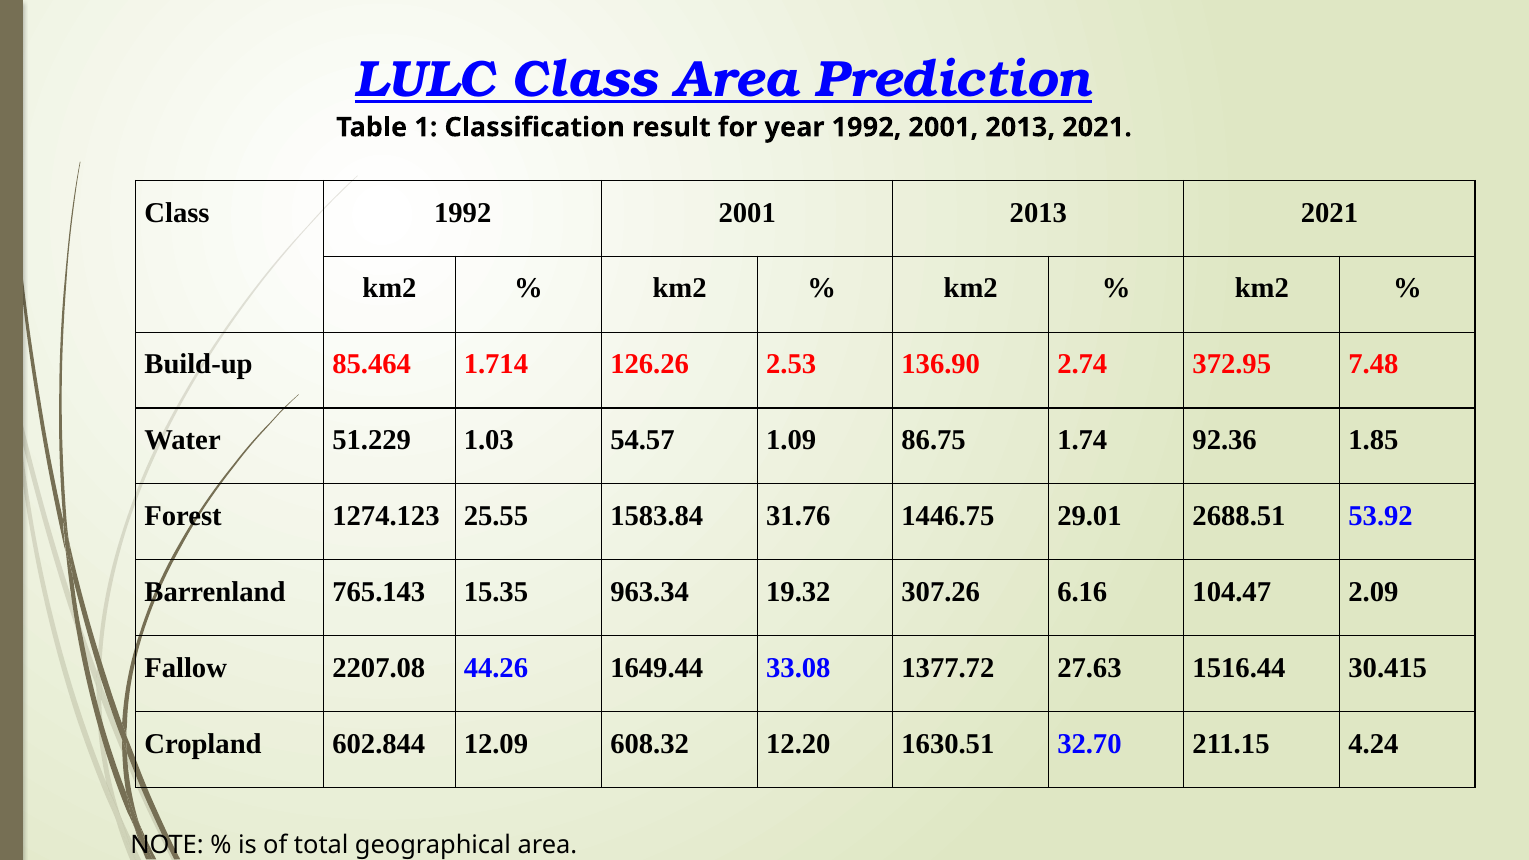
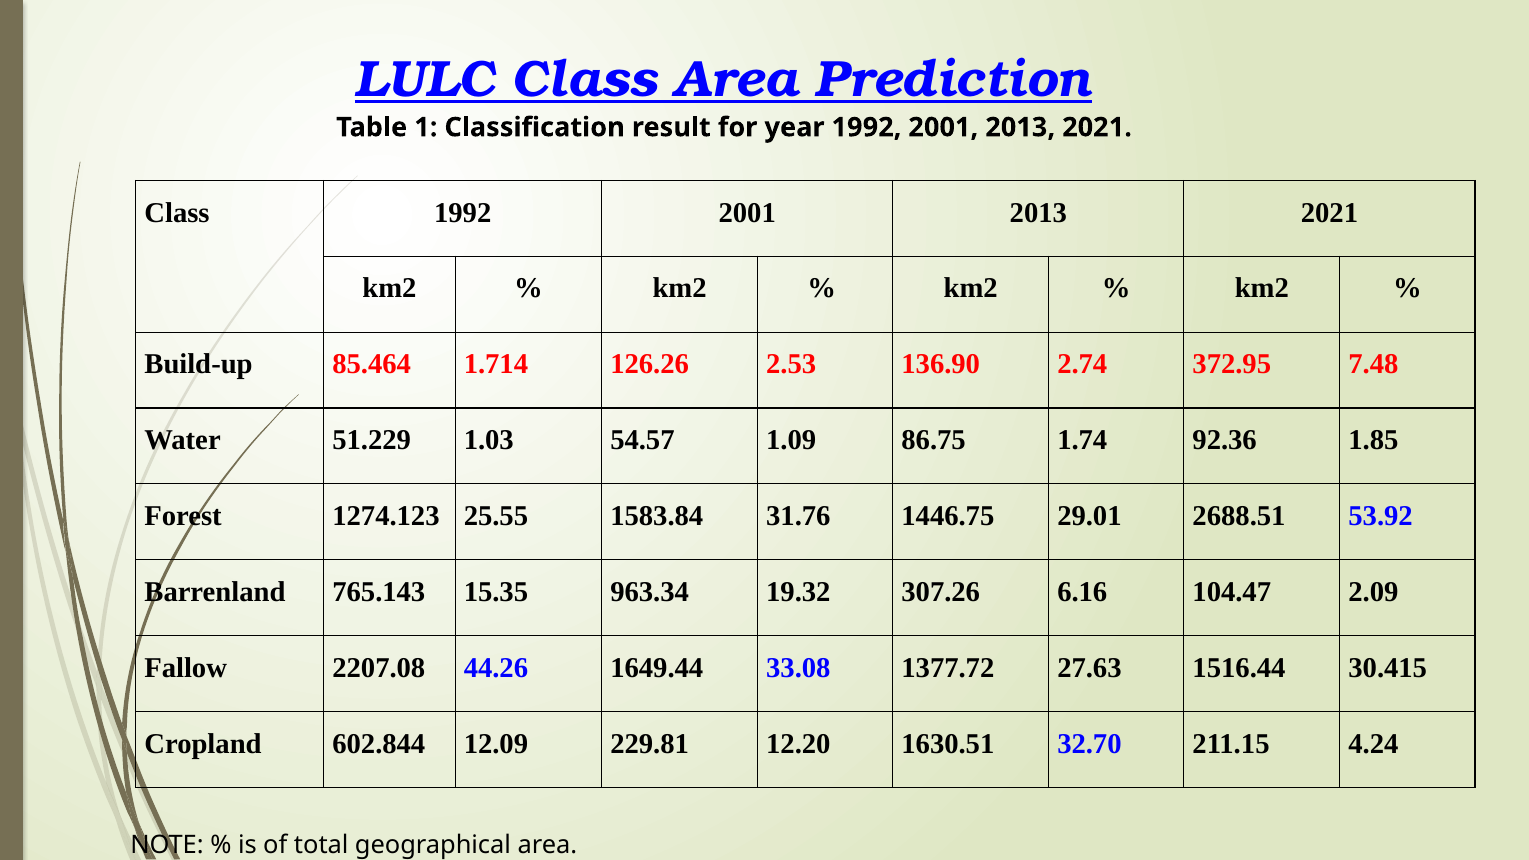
608.32: 608.32 -> 229.81
